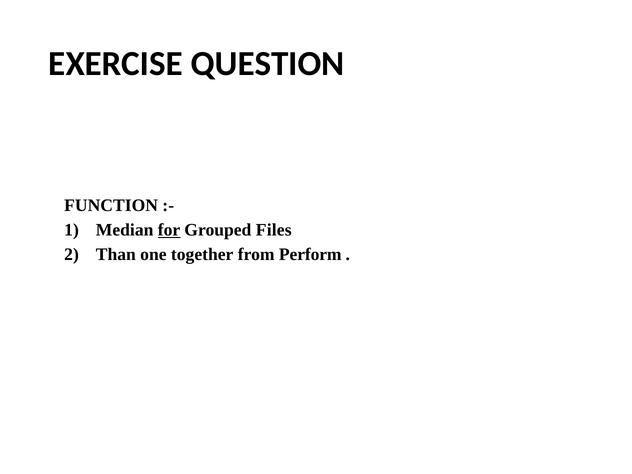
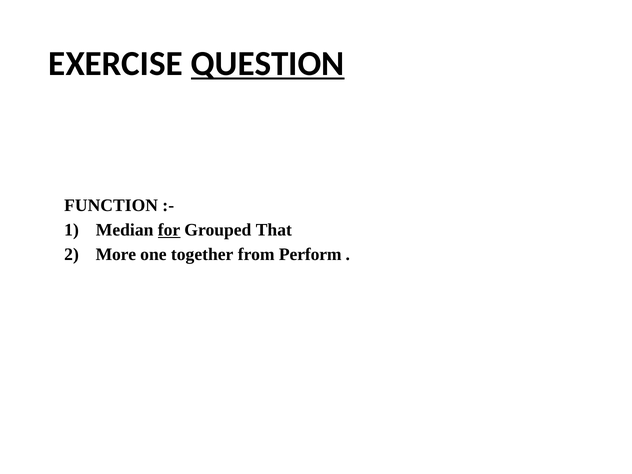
QUESTION underline: none -> present
Files: Files -> That
Than: Than -> More
